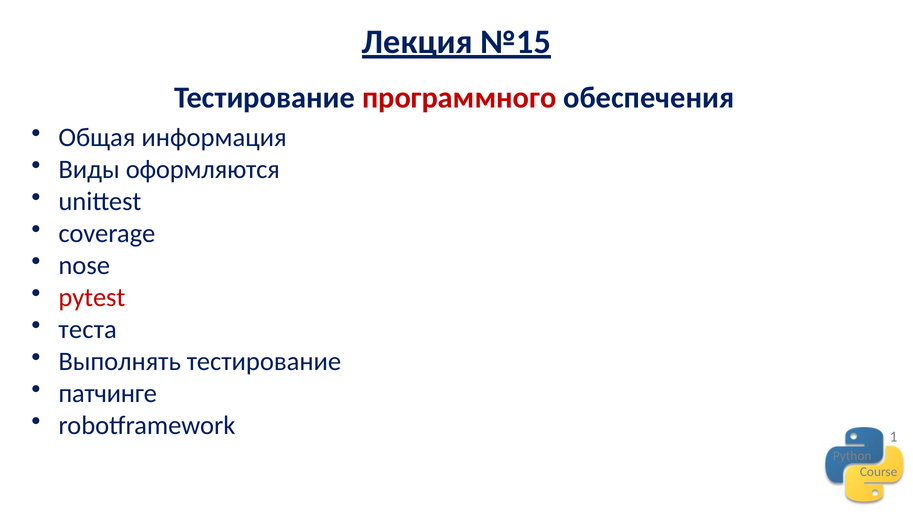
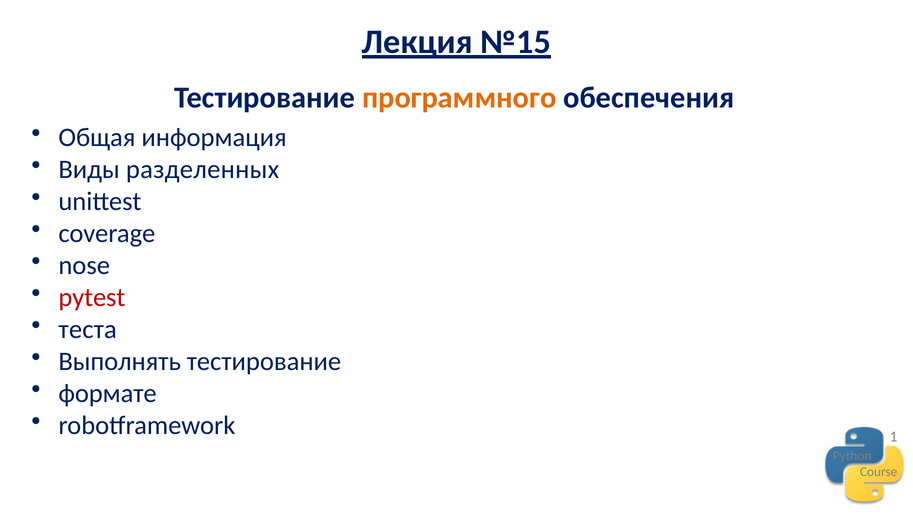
программного colour: red -> orange
оформляются: оформляются -> разделенных
патчинге: патчинге -> формате
